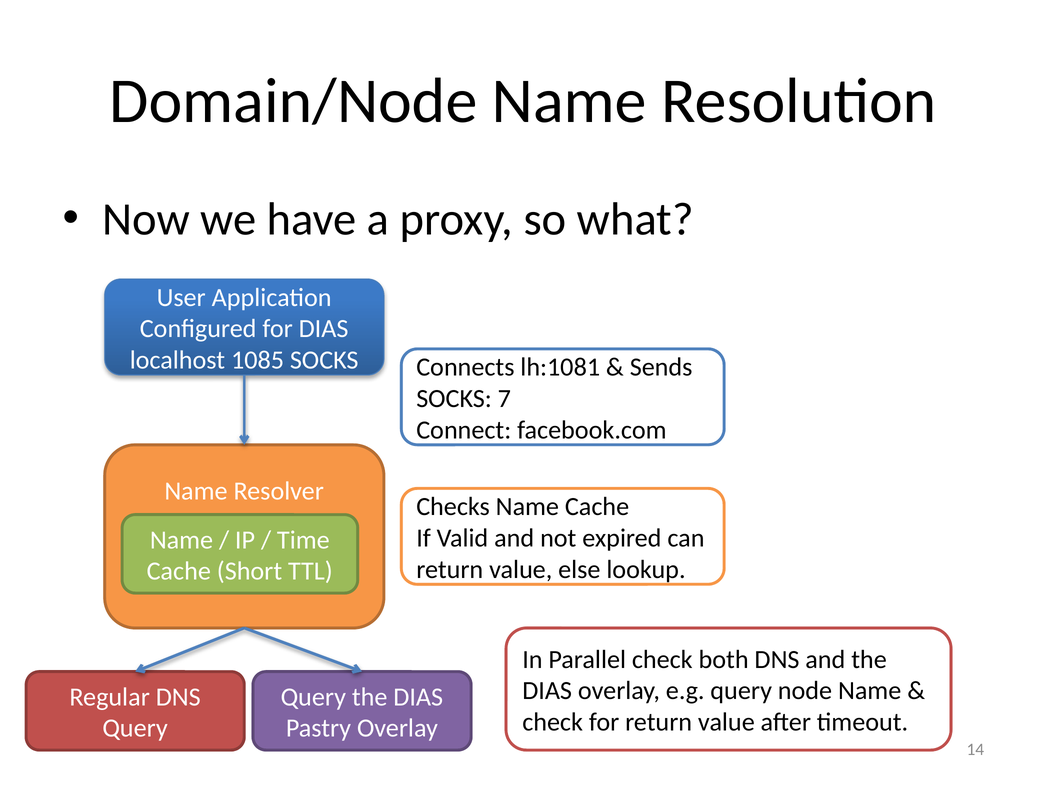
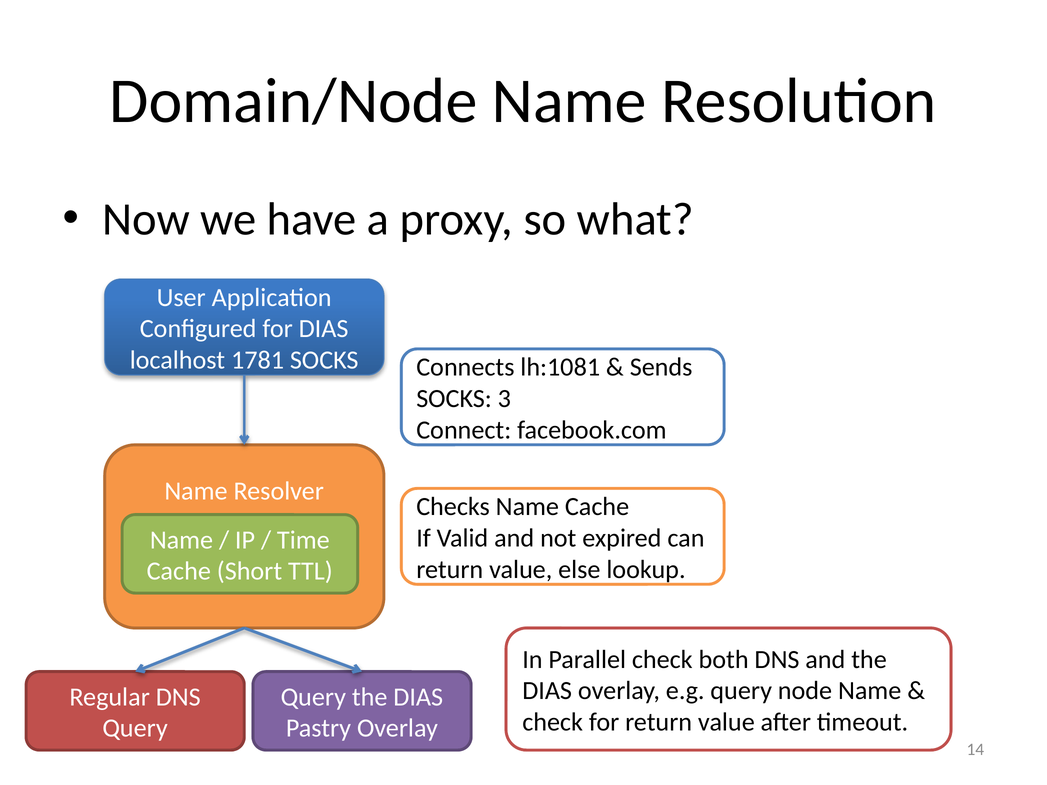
1085: 1085 -> 1781
7: 7 -> 3
